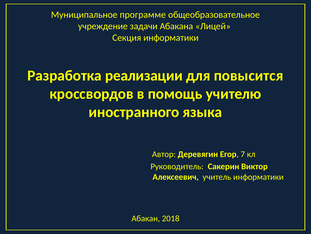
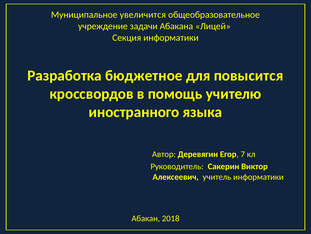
программе: программе -> увеличится
реализации: реализации -> бюджетное
